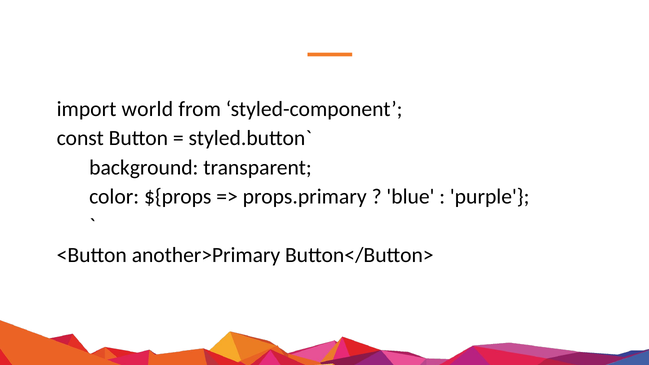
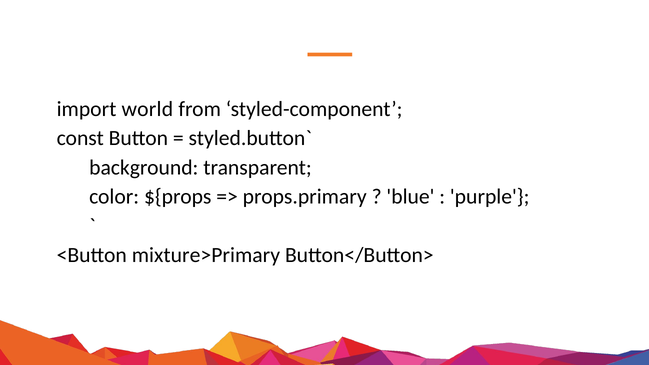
another>Primary: another>Primary -> mixture>Primary
